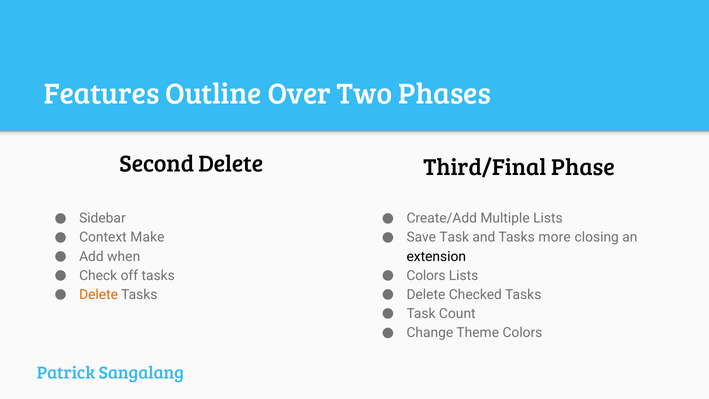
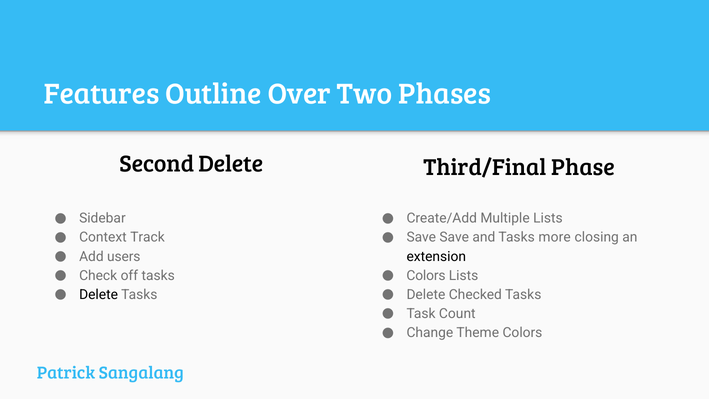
Make: Make -> Track
Save Task: Task -> Save
when: when -> users
Delete at (99, 295) colour: orange -> black
